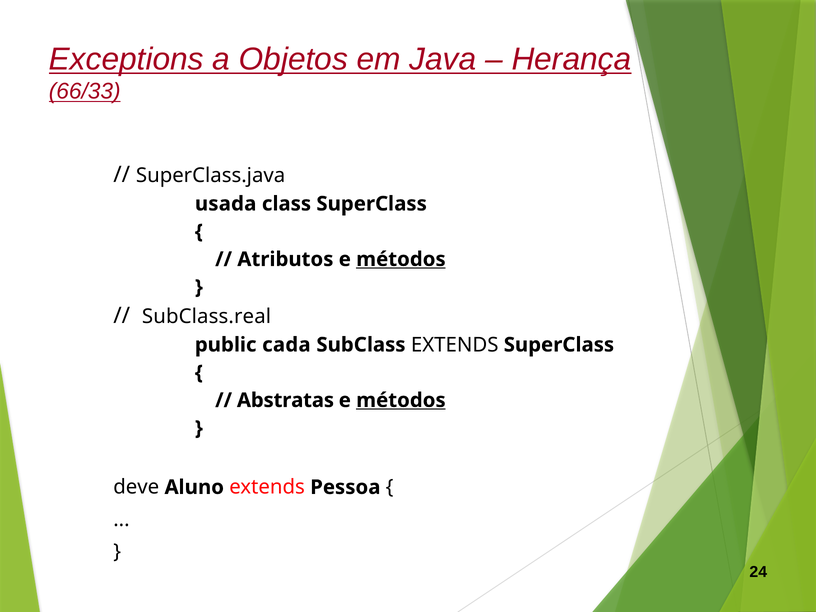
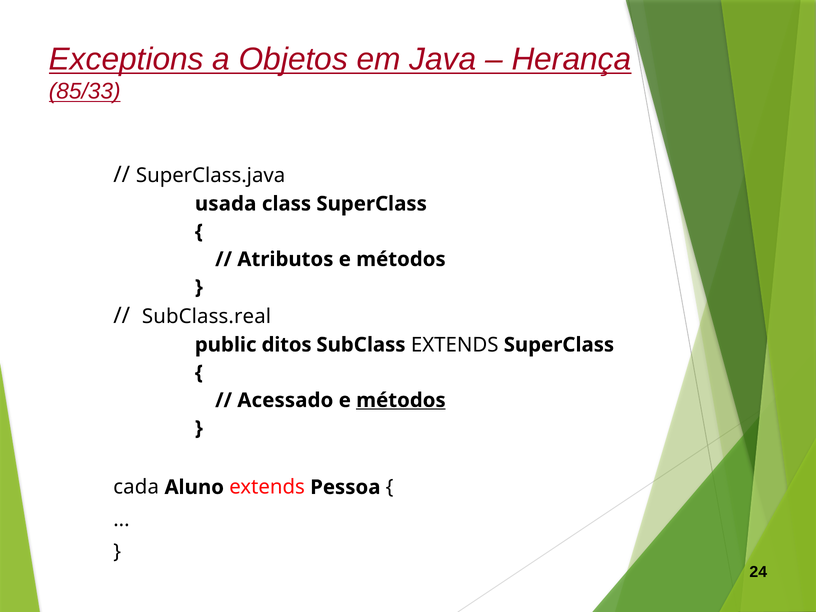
66/33: 66/33 -> 85/33
métodos at (401, 259) underline: present -> none
cada: cada -> ditos
Abstratas: Abstratas -> Acessado
deve: deve -> cada
